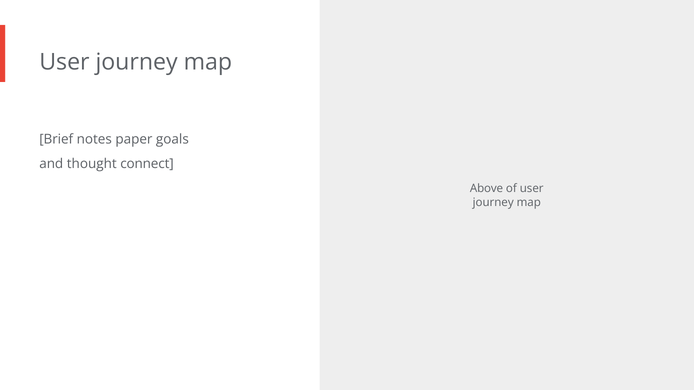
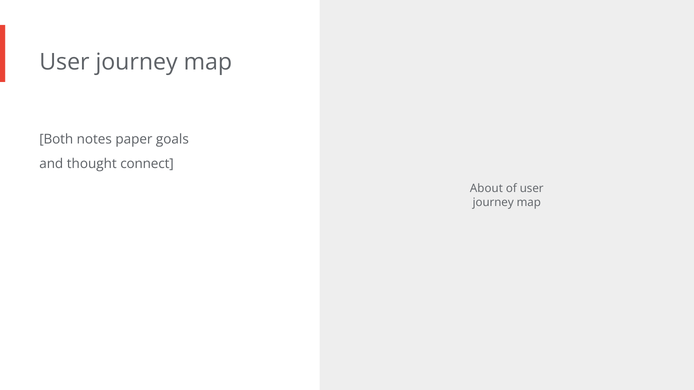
Brief: Brief -> Both
Above: Above -> About
